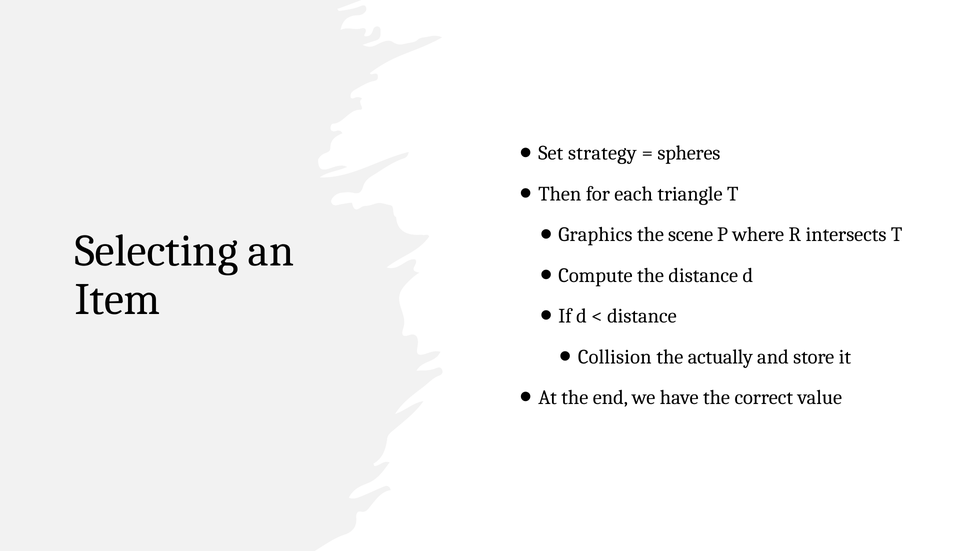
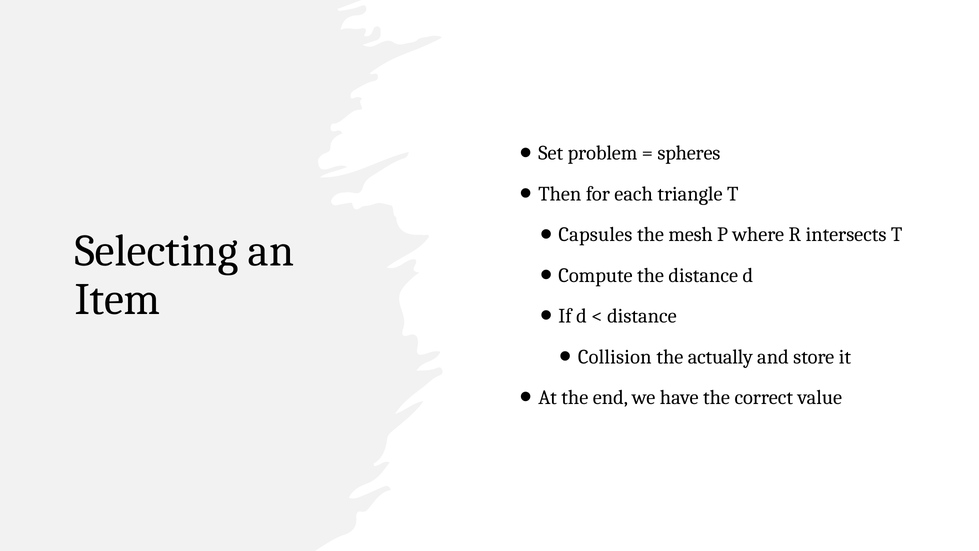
strategy: strategy -> problem
Graphics: Graphics -> Capsules
scene: scene -> mesh
